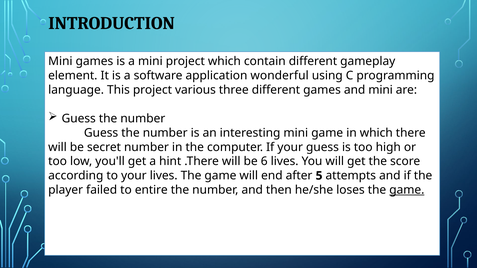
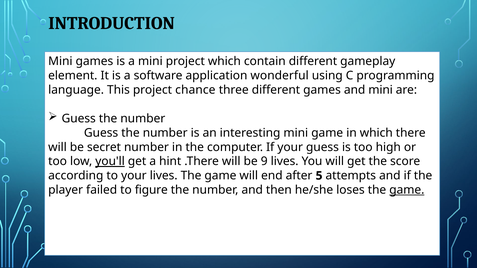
various: various -> chance
you'll underline: none -> present
6: 6 -> 9
entire: entire -> figure
